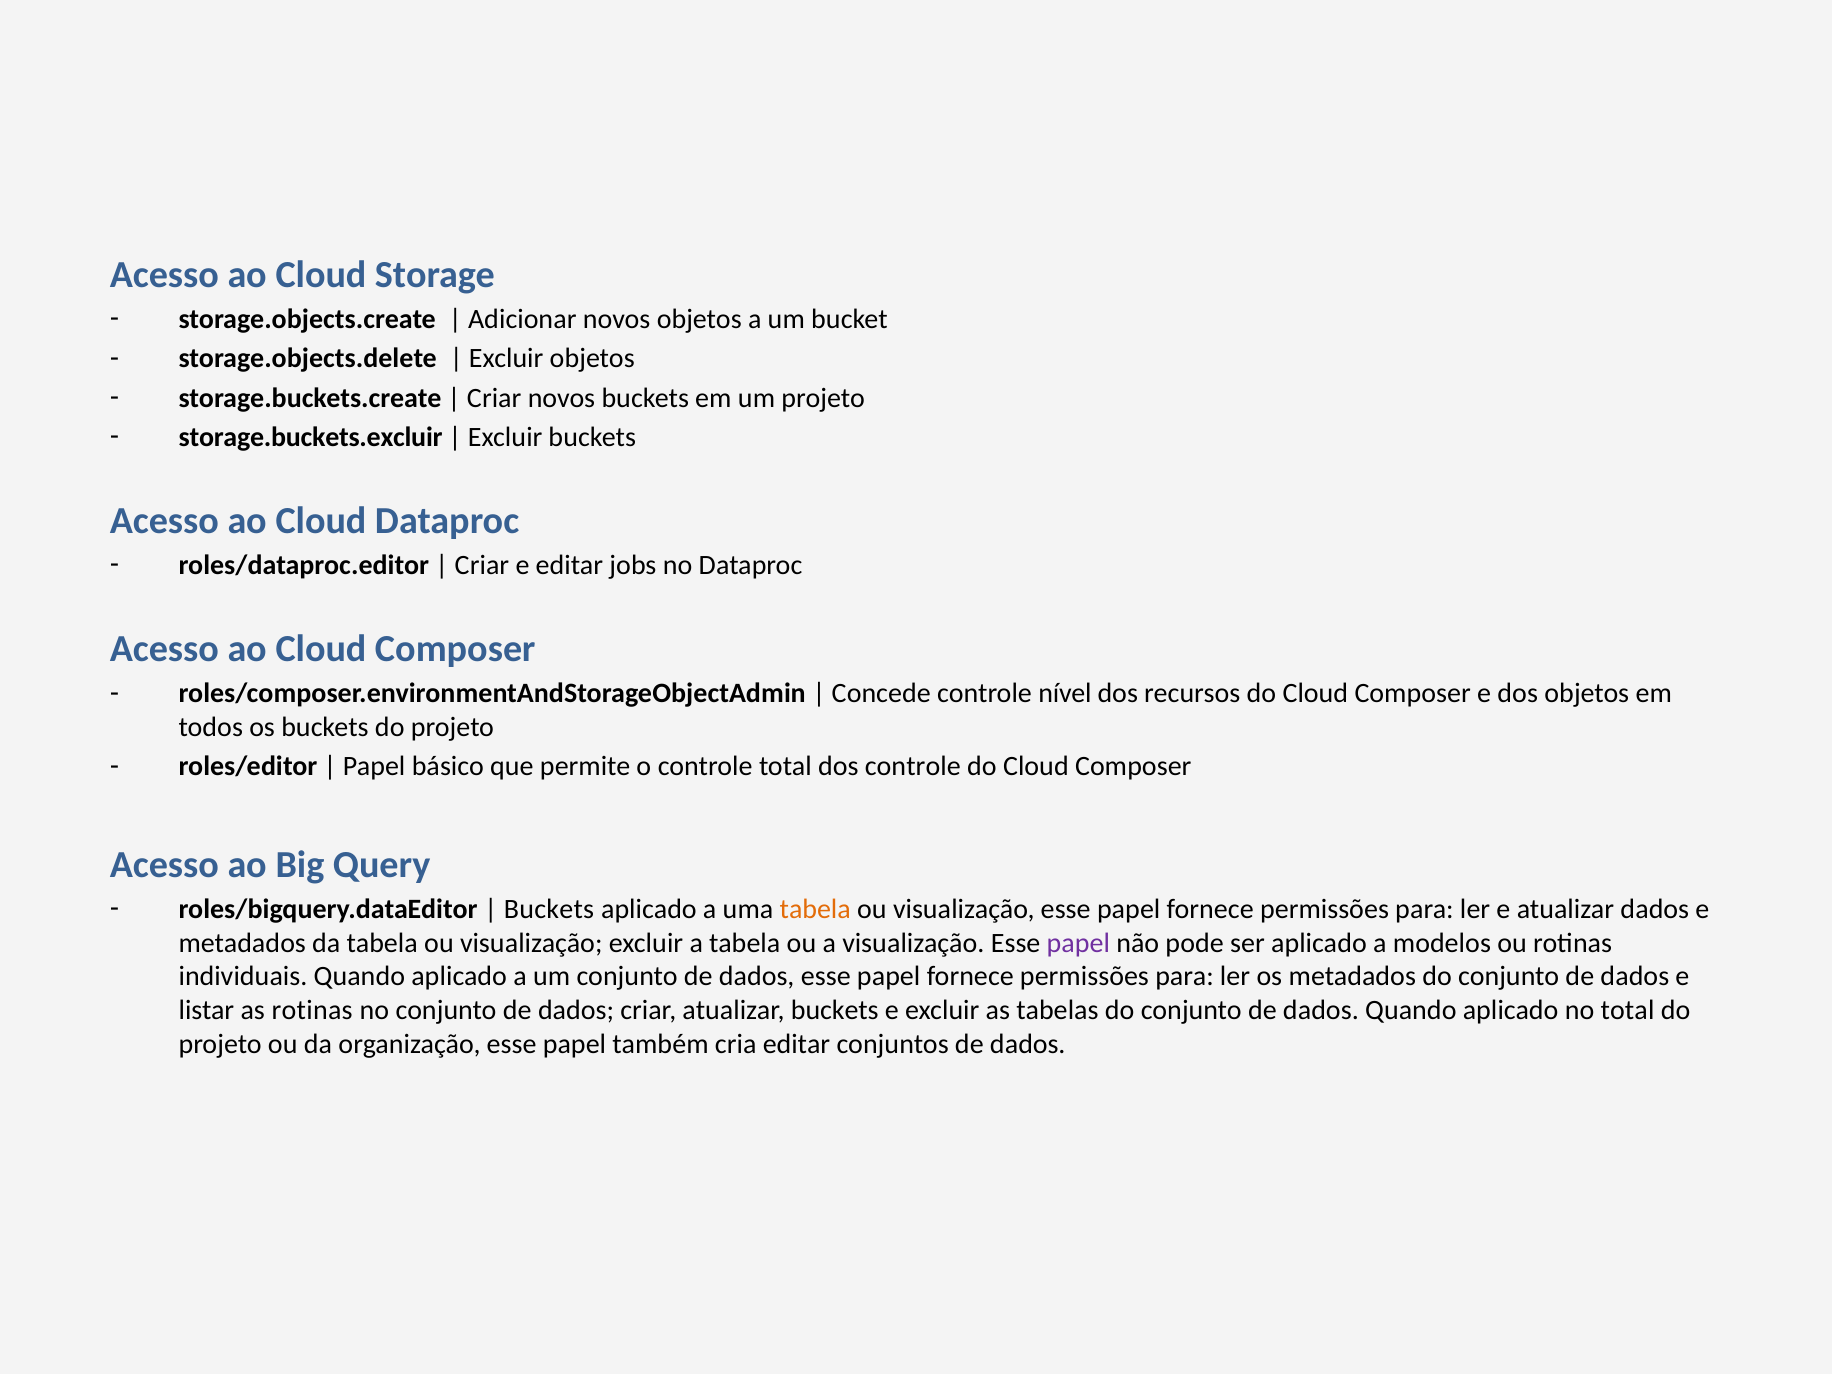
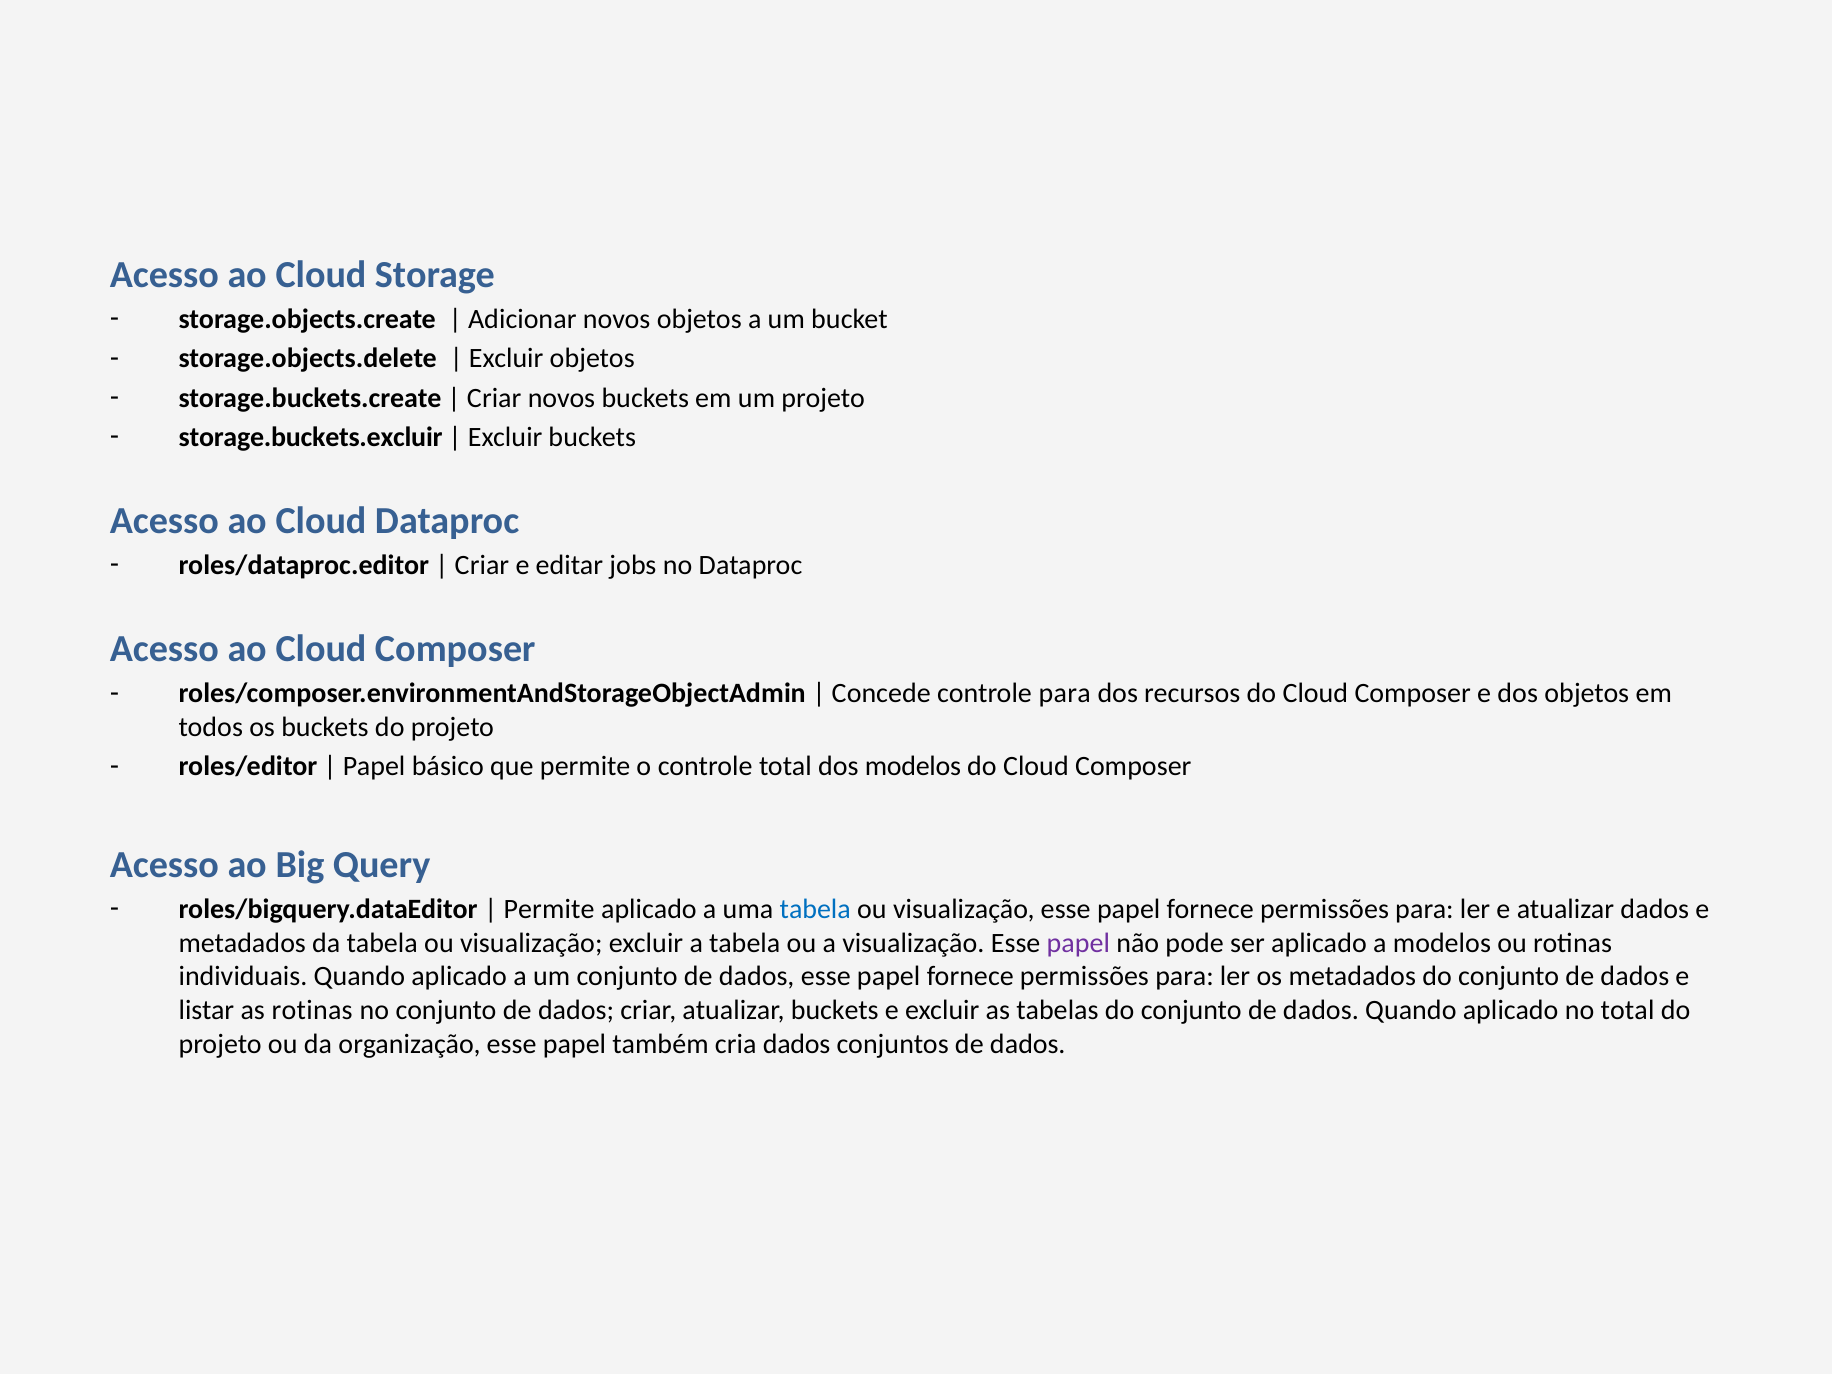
controle nível: nível -> para
dos controle: controle -> modelos
Buckets at (549, 909): Buckets -> Permite
tabela at (815, 909) colour: orange -> blue
cria editar: editar -> dados
